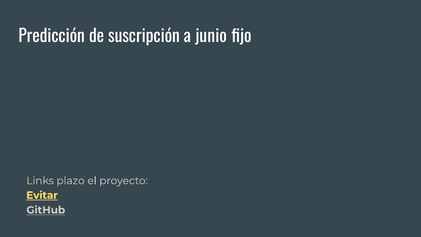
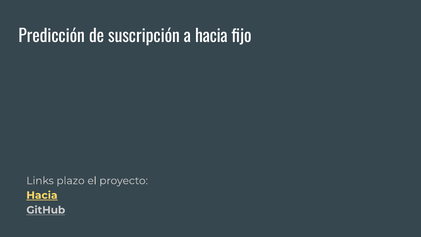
a junio: junio -> hacia
Evitar at (42, 195): Evitar -> Hacia
